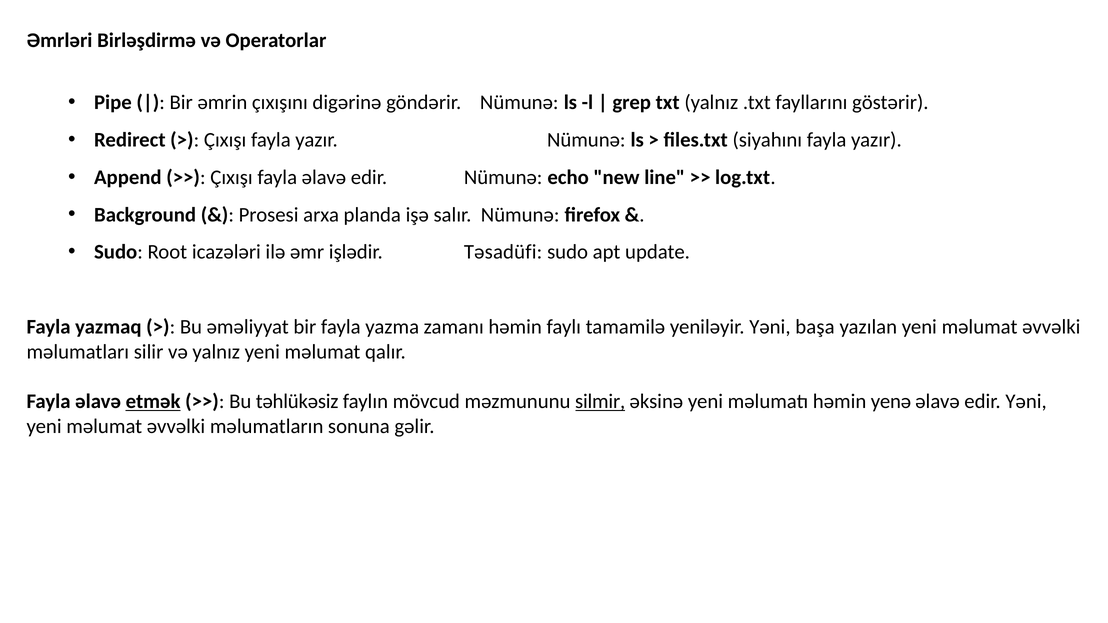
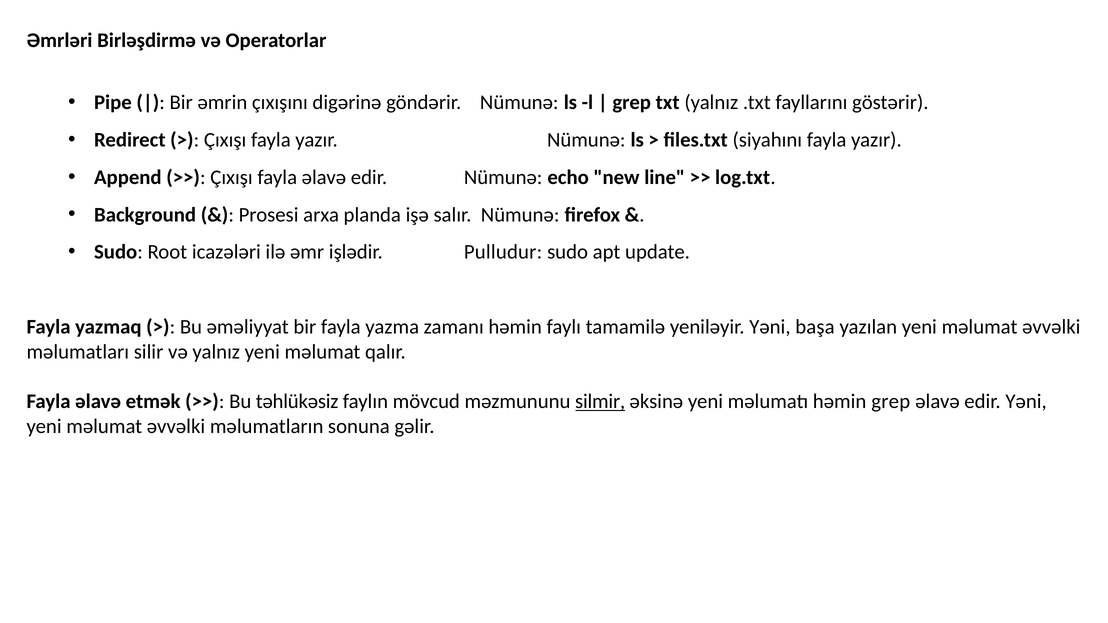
Təsadüfi: Təsadüfi -> Pulludur
etmək underline: present -> none
həmin yenə: yenə -> grep
